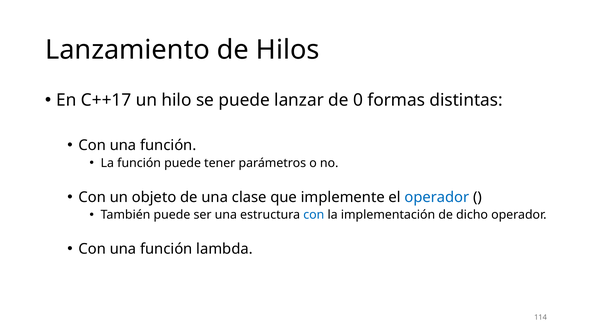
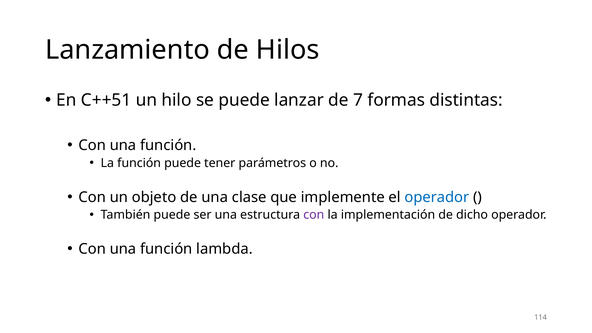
C++17: C++17 -> C++51
0: 0 -> 7
con at (314, 215) colour: blue -> purple
